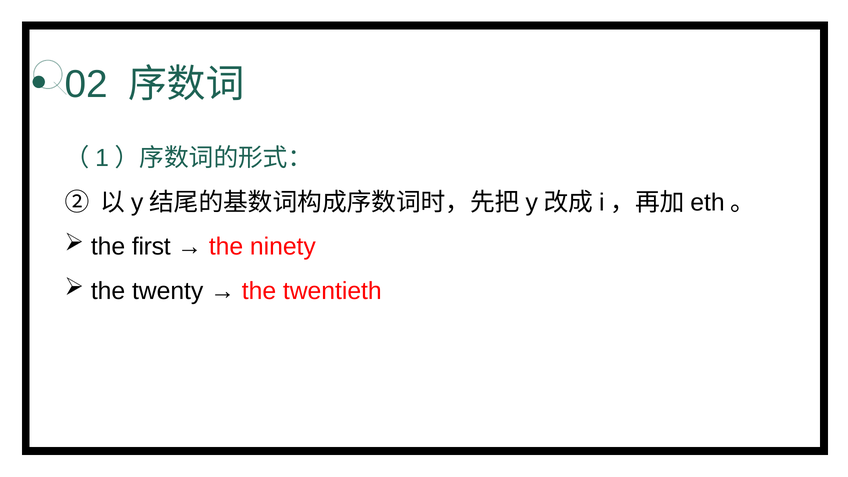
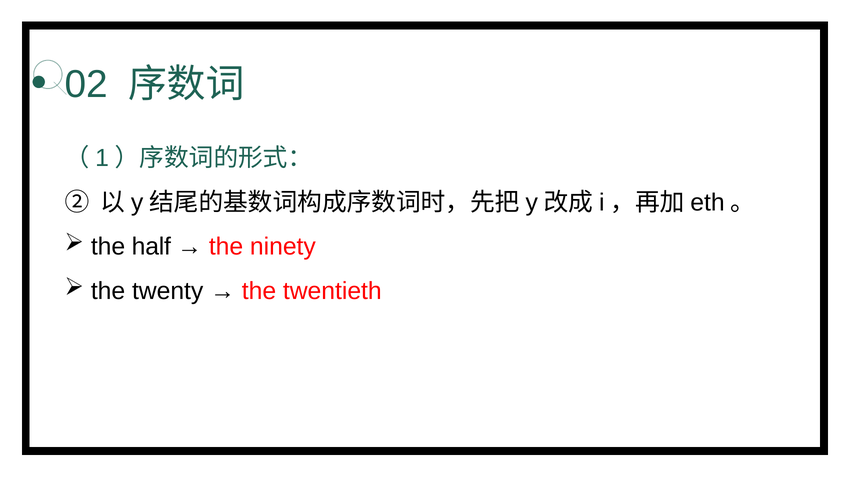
first: first -> half
